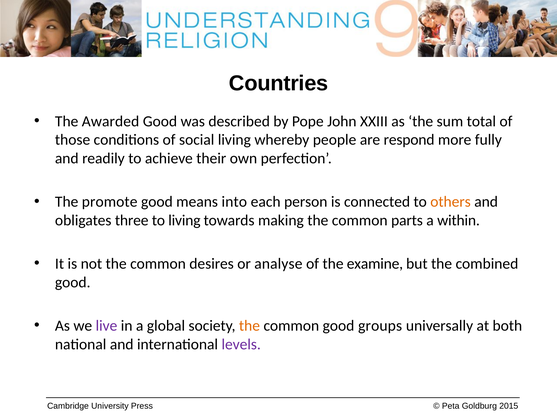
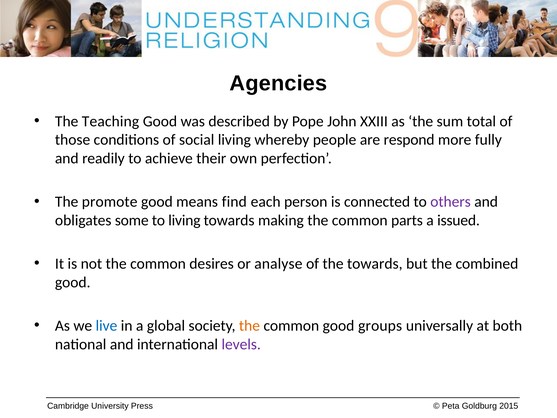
Countries: Countries -> Agencies
Awarded: Awarded -> Teaching
into: into -> find
others colour: orange -> purple
three: three -> some
within: within -> issued
the examine: examine -> towards
live colour: purple -> blue
